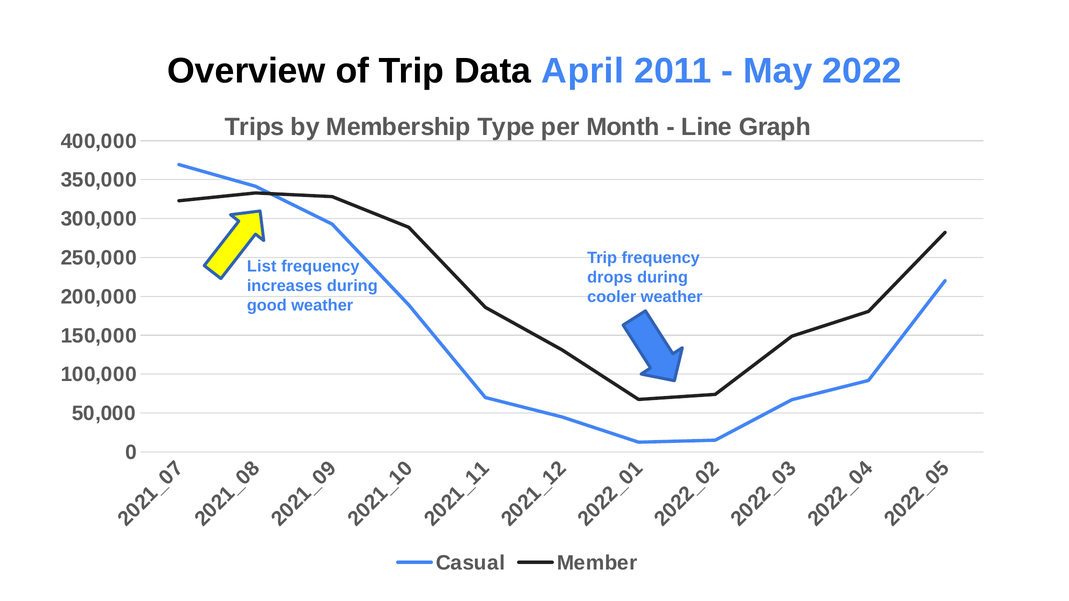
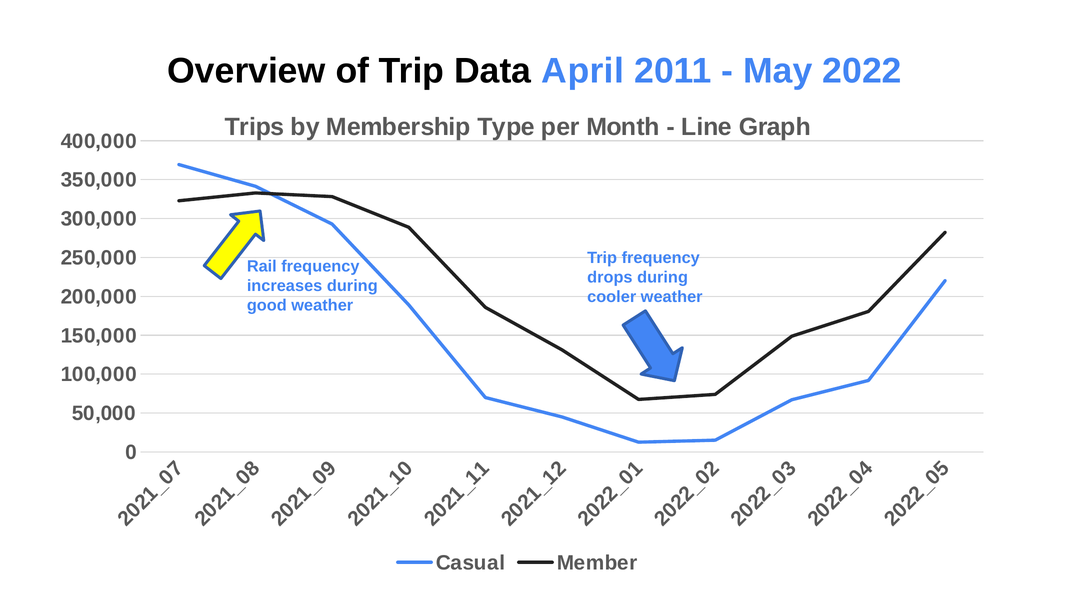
List: List -> Rail
